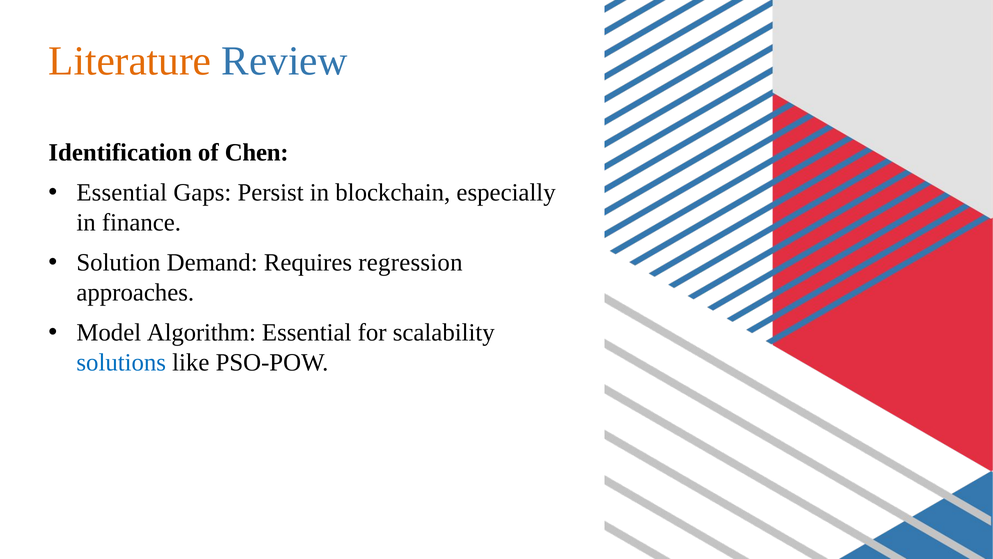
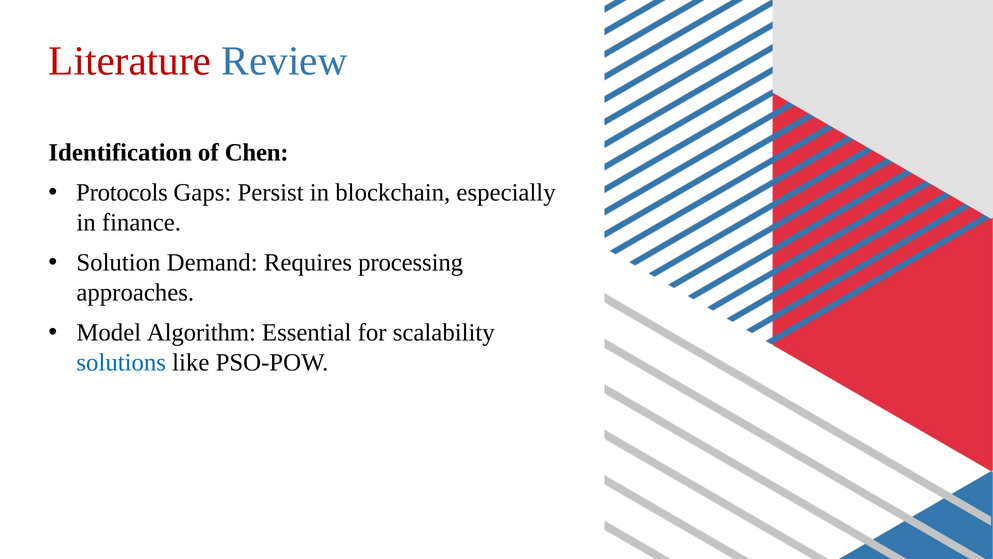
Literature colour: orange -> red
Essential at (122, 193): Essential -> Protocols
regression: regression -> processing
